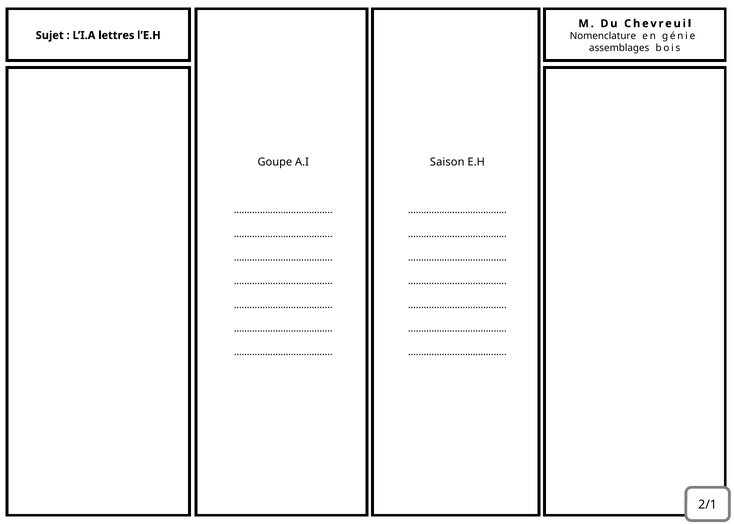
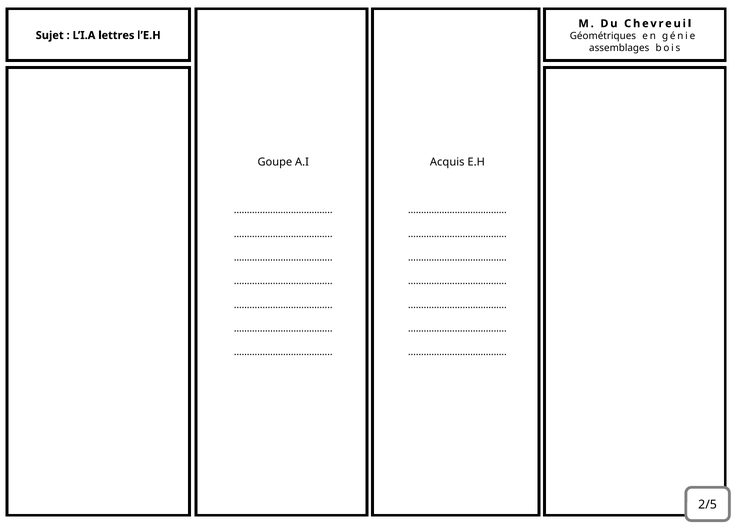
Nomenclature: Nomenclature -> Géométriques
Saison: Saison -> Acquis
2/1: 2/1 -> 2/5
